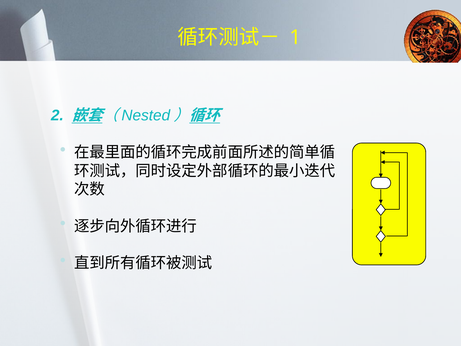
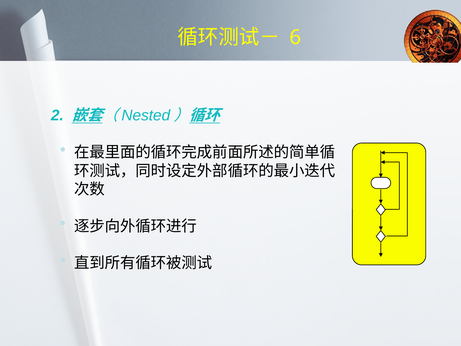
1: 1 -> 6
